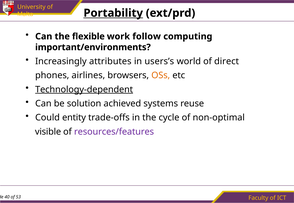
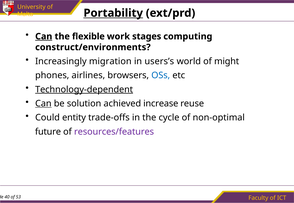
Can at (44, 37) underline: none -> present
follow: follow -> stages
important/environments: important/environments -> construct/environments
attributes: attributes -> migration
direct: direct -> might
OSs colour: orange -> blue
Can at (43, 104) underline: none -> present
systems: systems -> increase
visible: visible -> future
